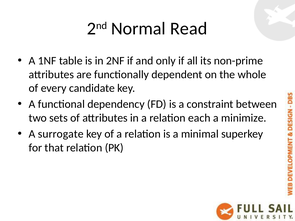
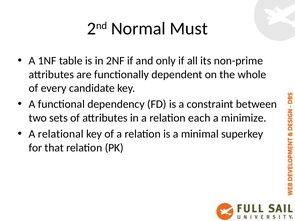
Read: Read -> Must
surrogate: surrogate -> relational
